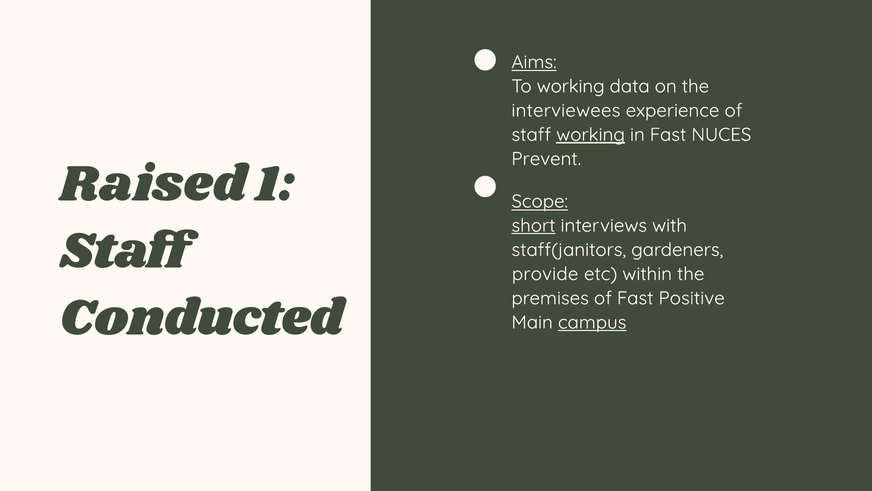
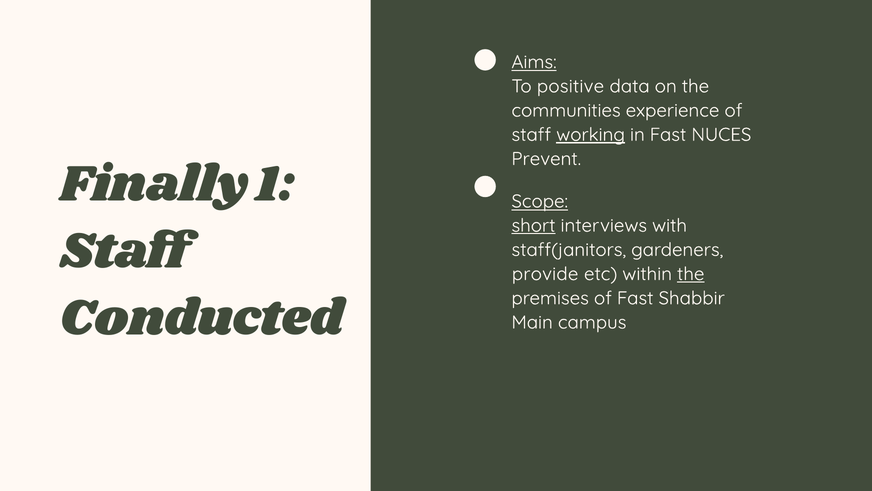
To working: working -> positive
interviewees: interviewees -> communities
Raised: Raised -> Finally
the at (691, 274) underline: none -> present
Positive: Positive -> Shabbir
campus underline: present -> none
